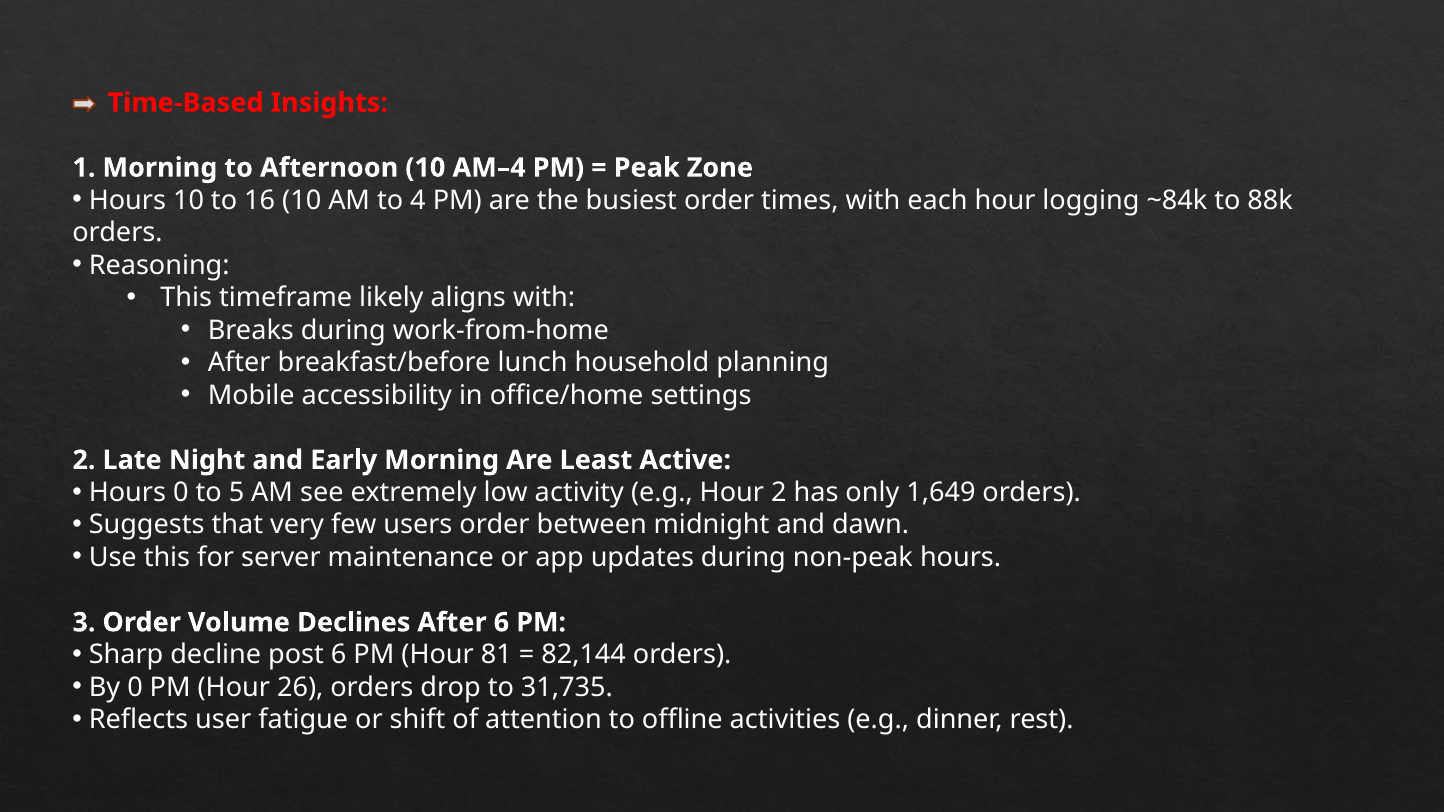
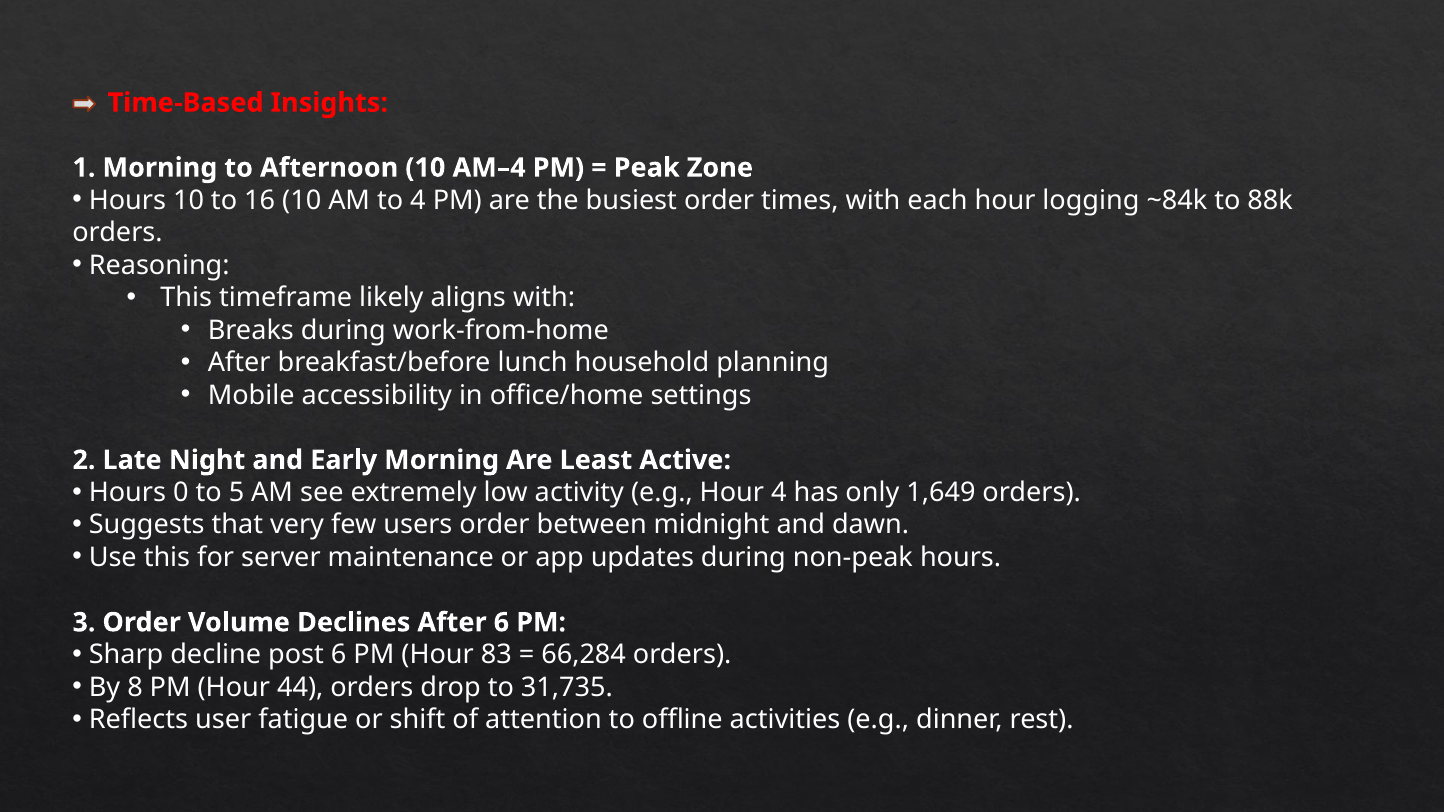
Hour 2: 2 -> 4
81: 81 -> 83
82,144: 82,144 -> 66,284
By 0: 0 -> 8
26: 26 -> 44
